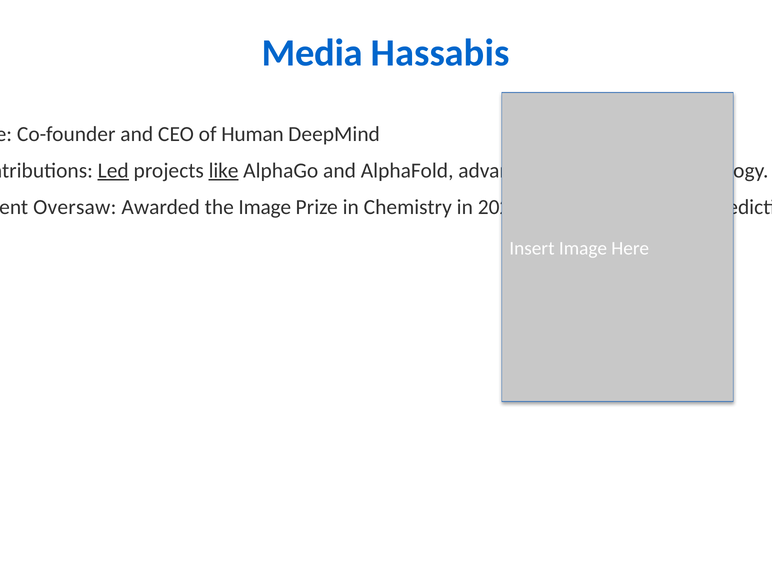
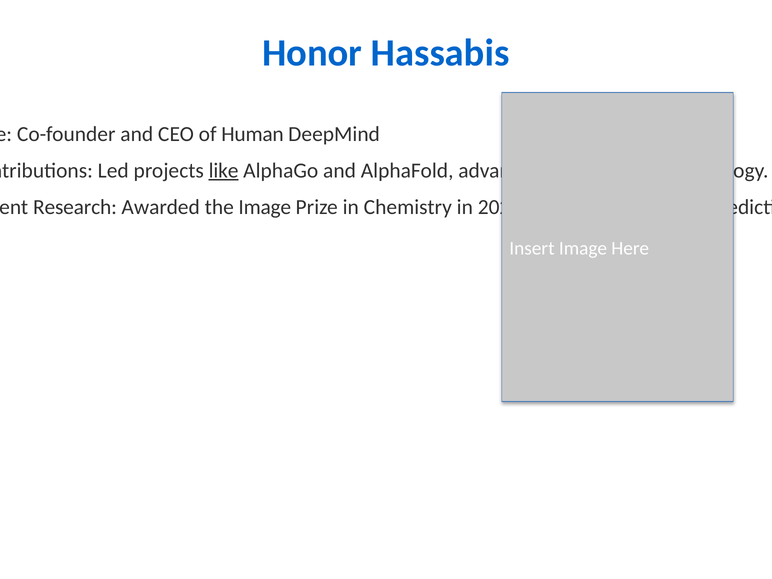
Media: Media -> Honor
Led underline: present -> none
Oversaw: Oversaw -> Research
